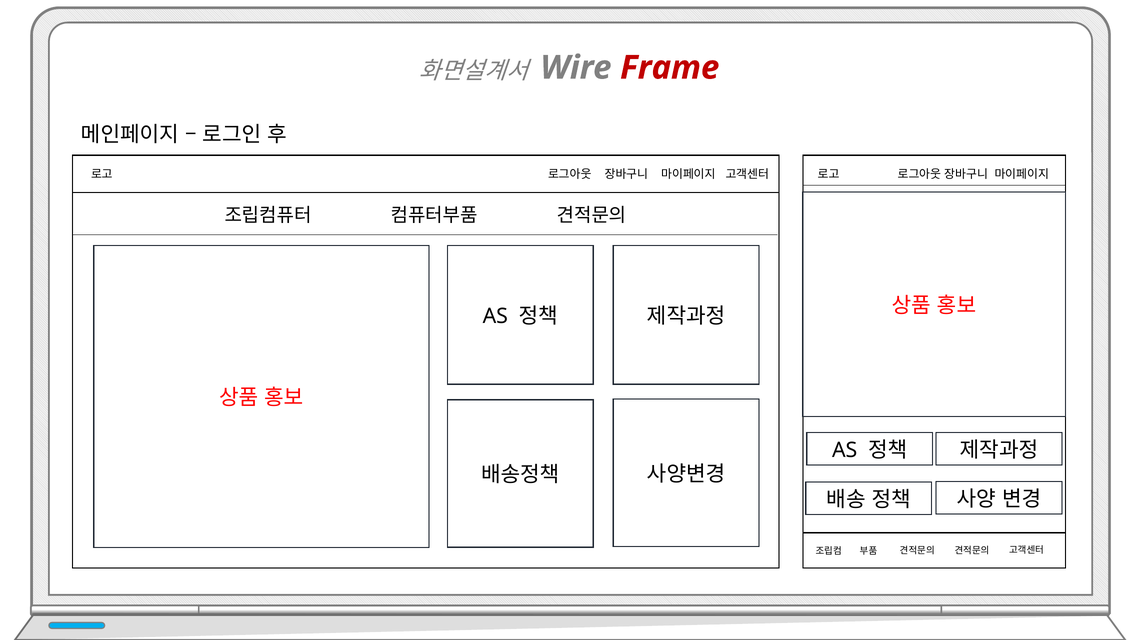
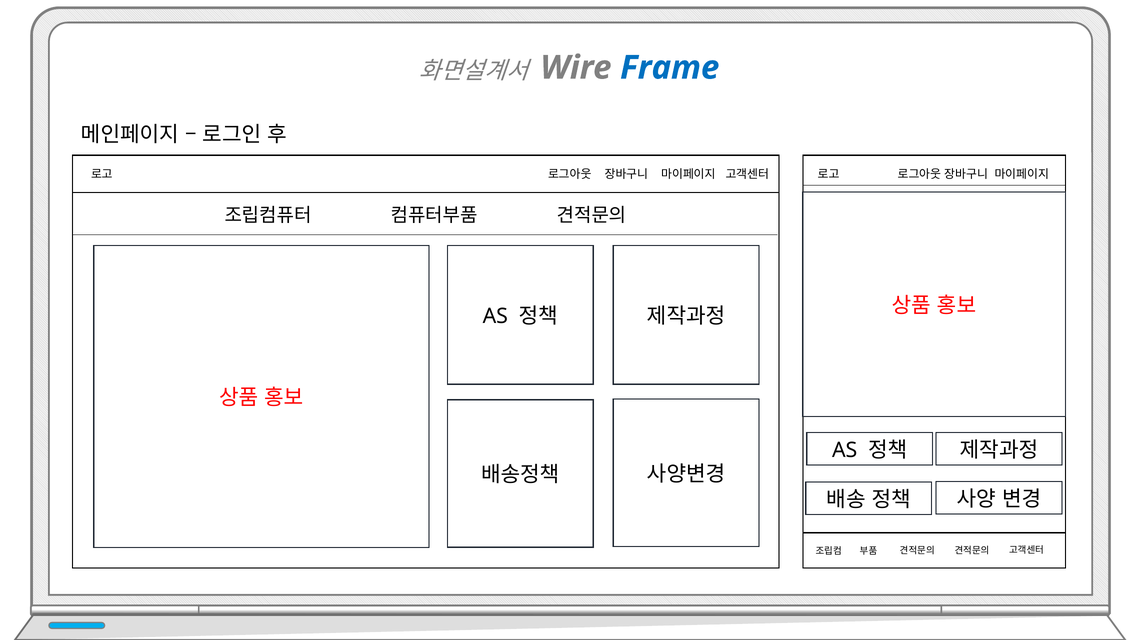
Frame colour: red -> blue
